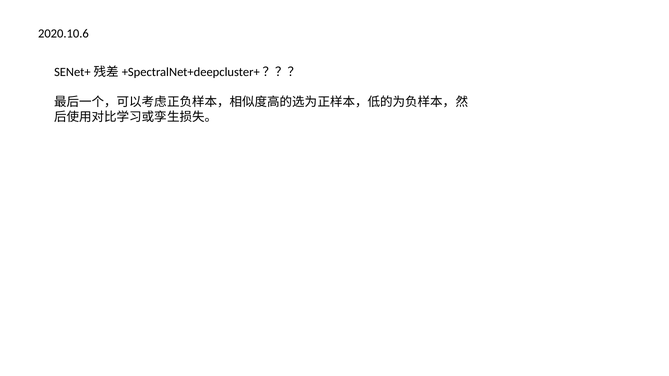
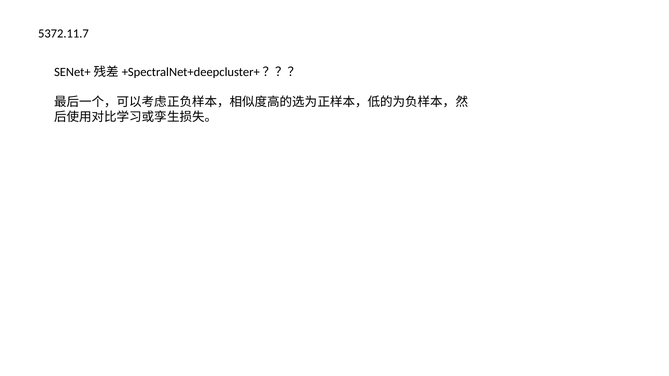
2020.10.6: 2020.10.6 -> 5372.11.7
